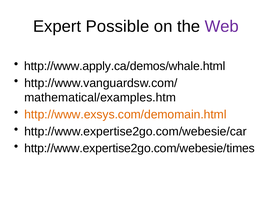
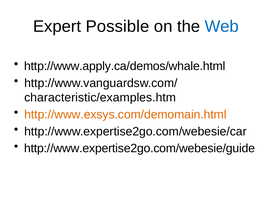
Web colour: purple -> blue
mathematical/examples.htm: mathematical/examples.htm -> characteristic/examples.htm
http://www.expertise2go.com/webesie/times: http://www.expertise2go.com/webesie/times -> http://www.expertise2go.com/webesie/guide
